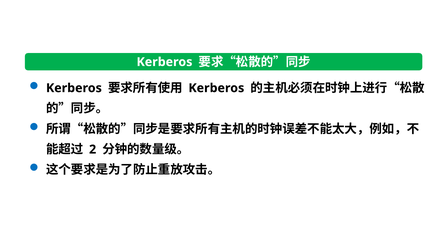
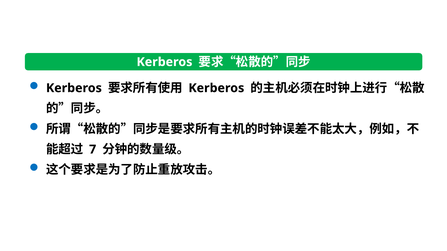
2: 2 -> 7
